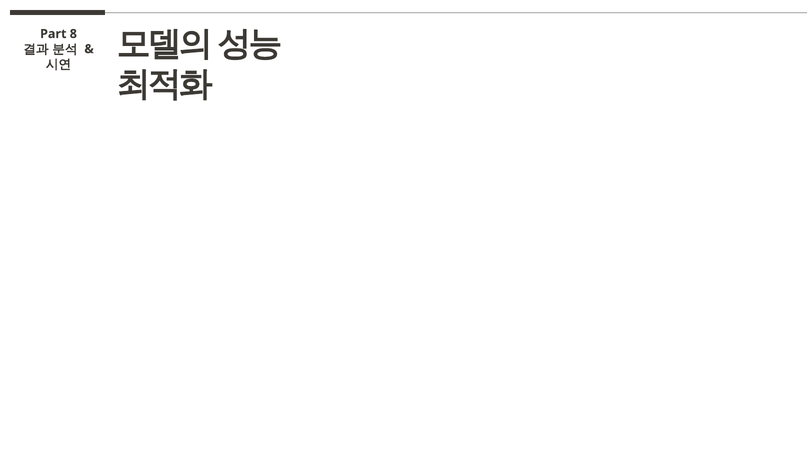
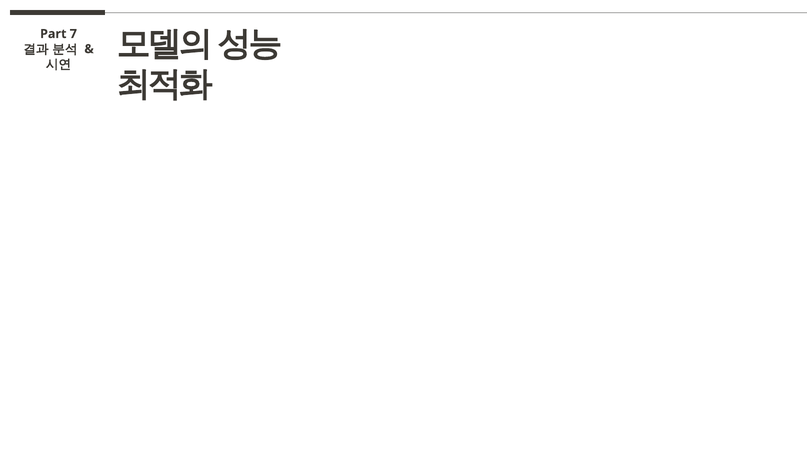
8: 8 -> 7
